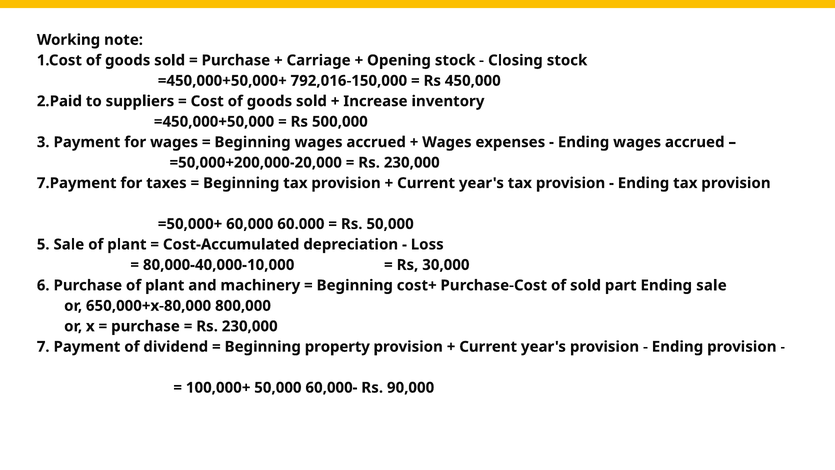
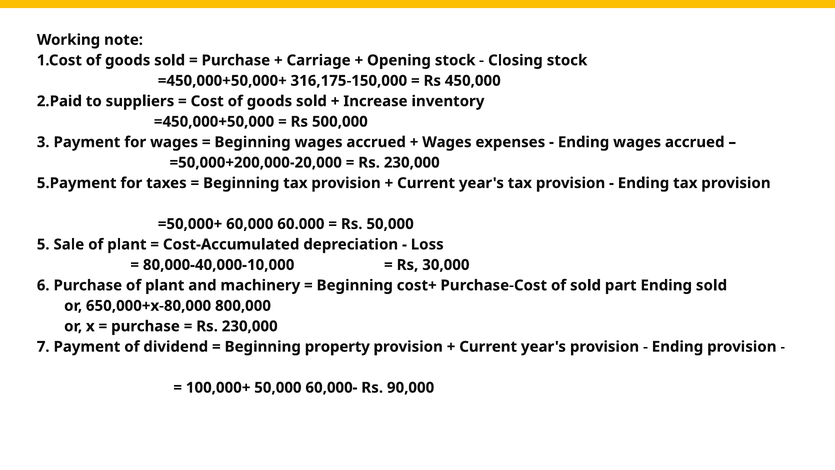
792,016-150,000: 792,016-150,000 -> 316,175-150,000
7.Payment: 7.Payment -> 5.Payment
Ending sale: sale -> sold
